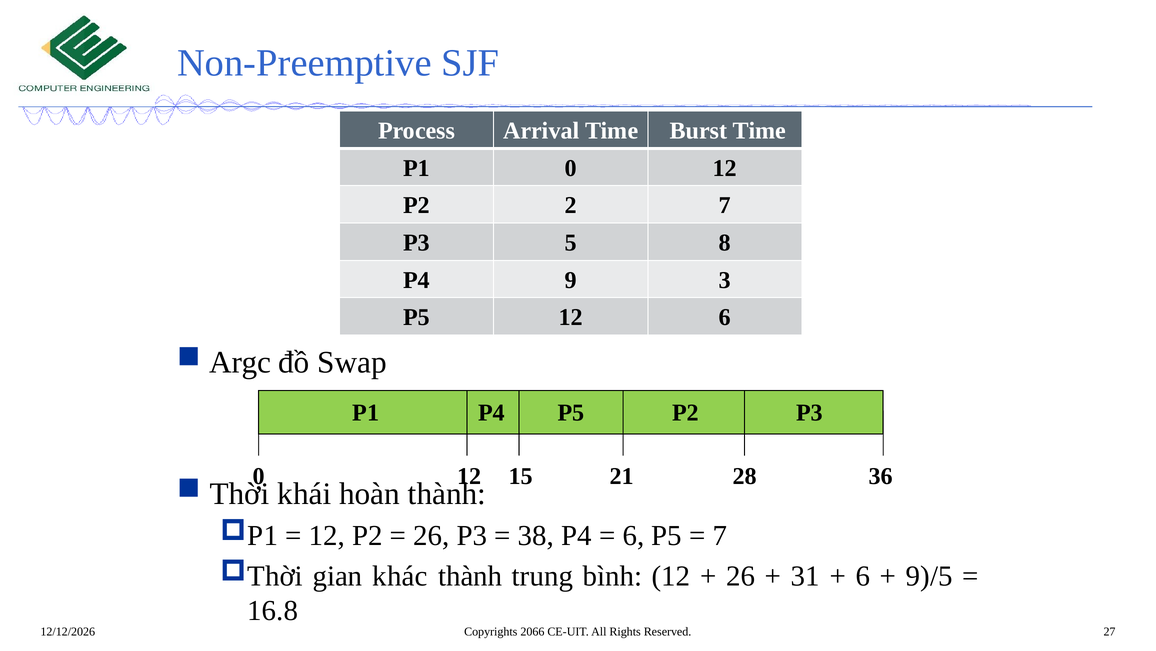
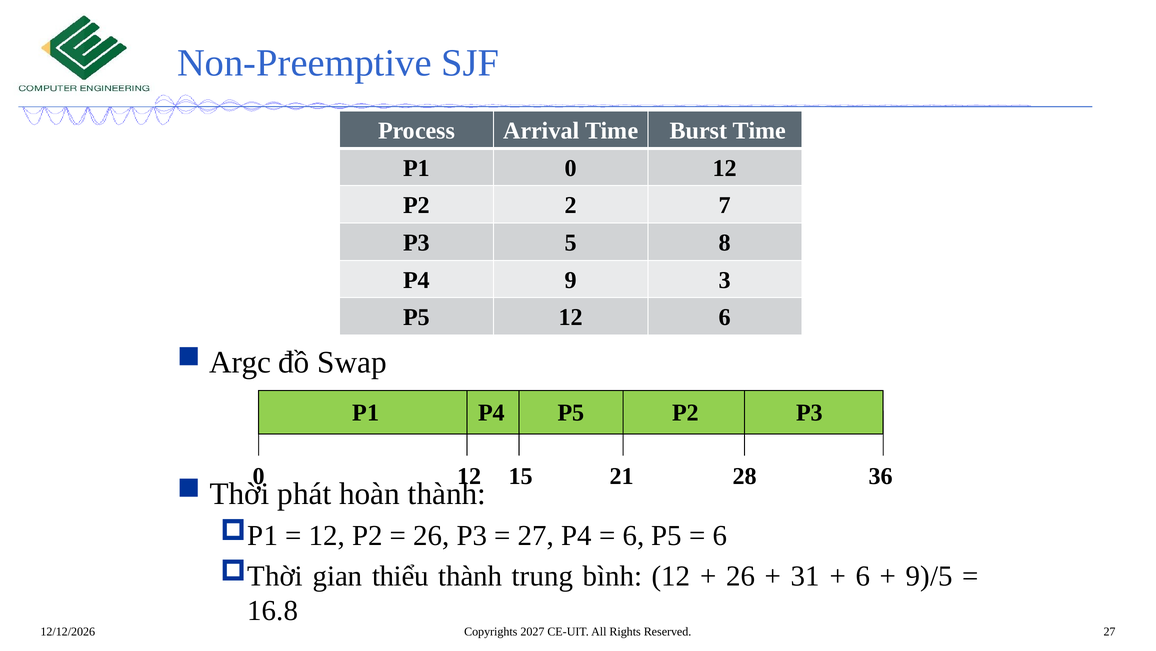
khái: khái -> phát
38 at (536, 535): 38 -> 27
7 at (720, 535): 7 -> 6
khác: khác -> thiểu
2066: 2066 -> 2027
